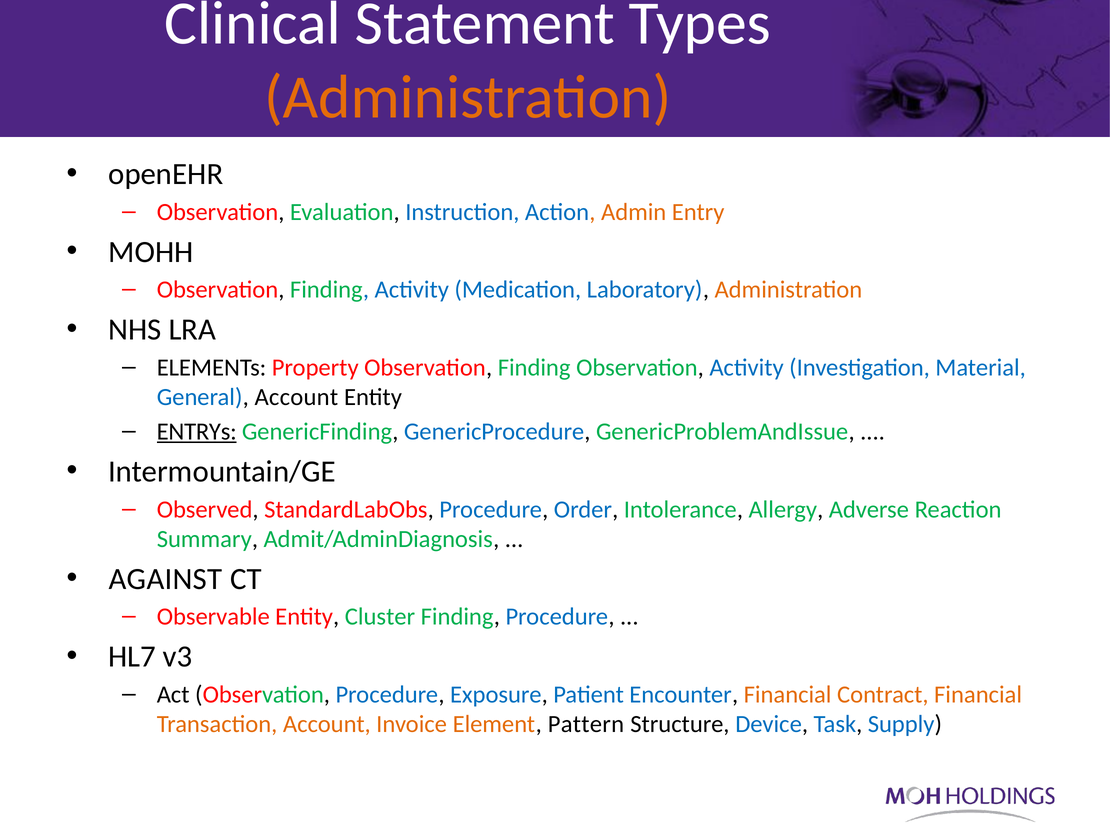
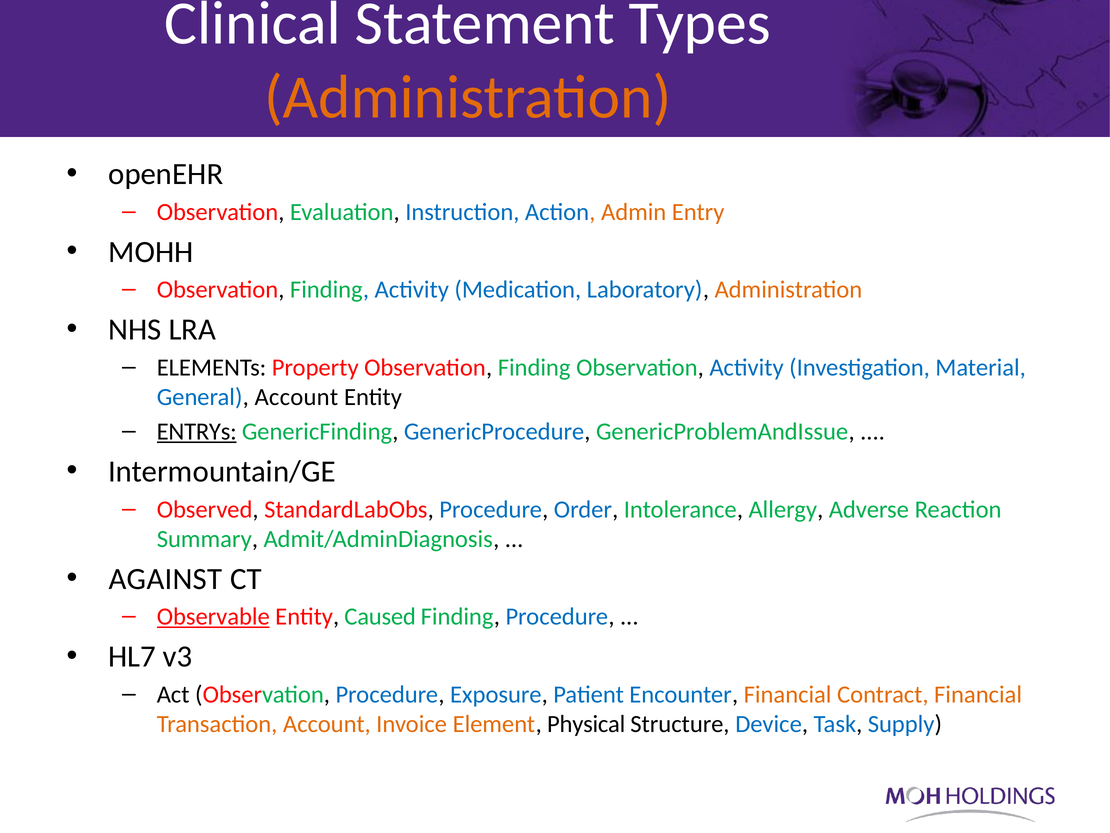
Observable underline: none -> present
Cluster: Cluster -> Caused
Pattern: Pattern -> Physical
